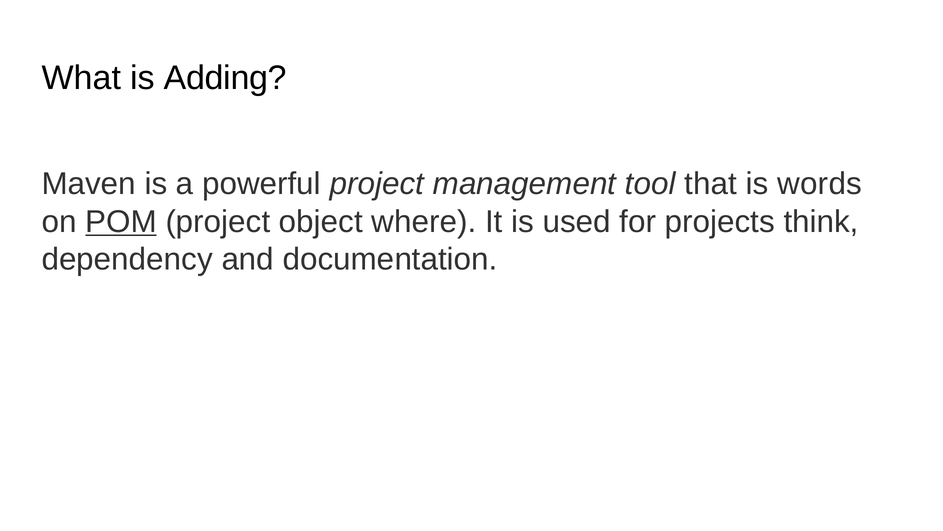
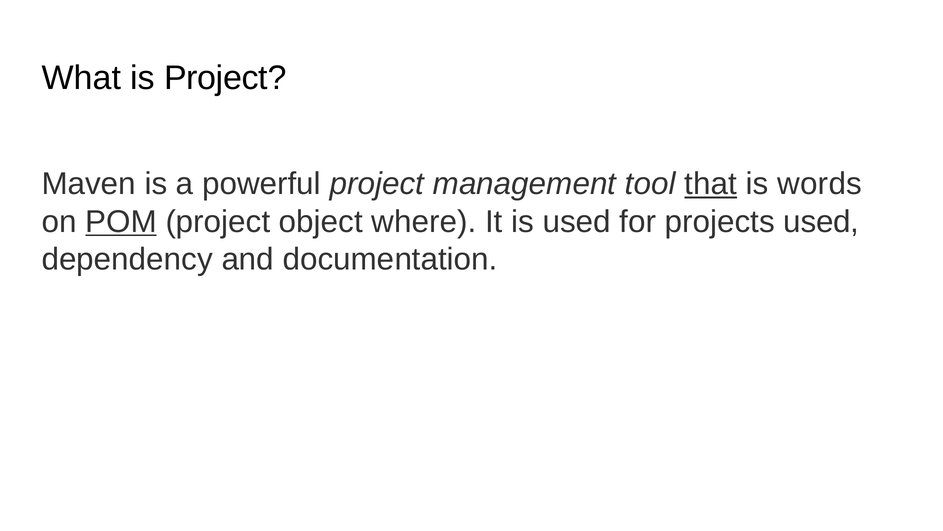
is Adding: Adding -> Project
that underline: none -> present
projects think: think -> used
